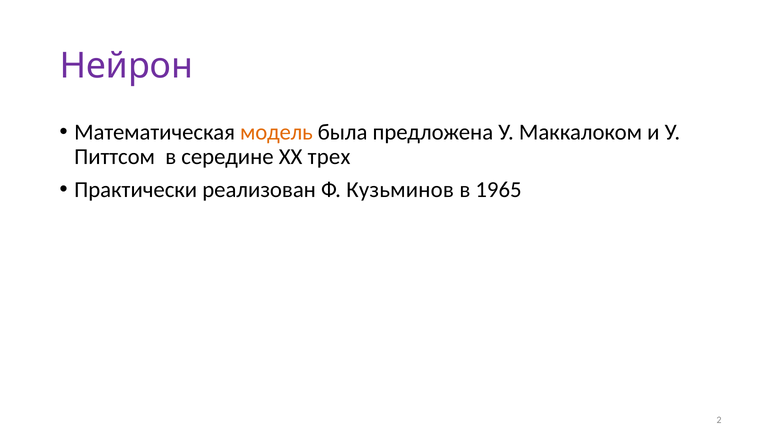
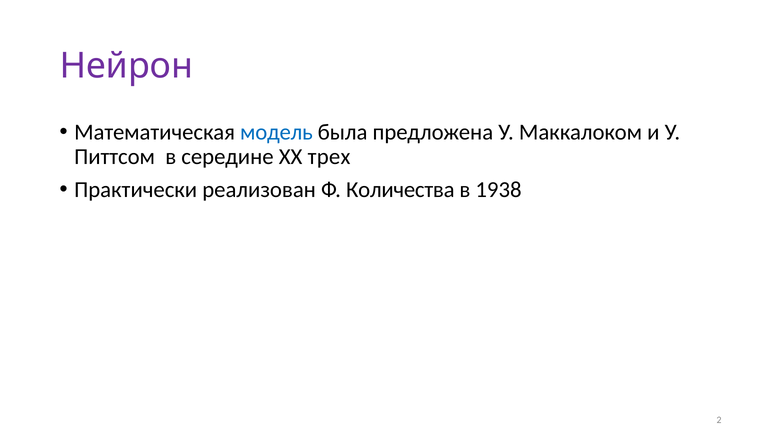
модель colour: orange -> blue
Кузьминов: Кузьминов -> Количества
1965: 1965 -> 1938
